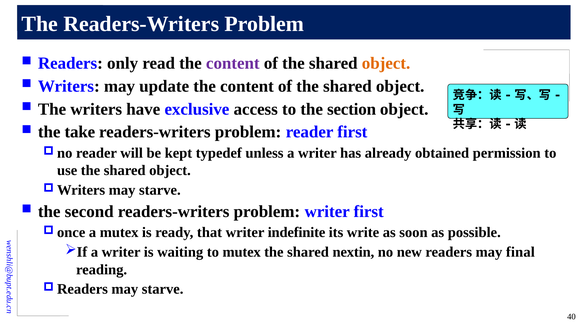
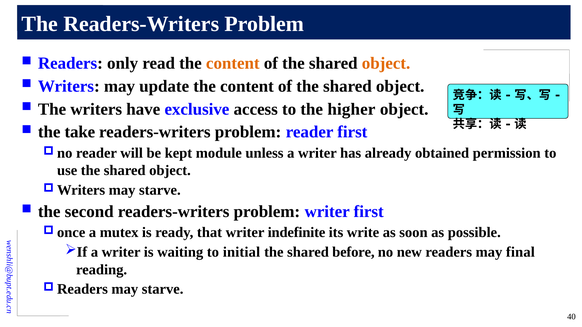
content at (233, 63) colour: purple -> orange
section: section -> higher
typedef: typedef -> module
to mutex: mutex -> initial
nextin: nextin -> before
